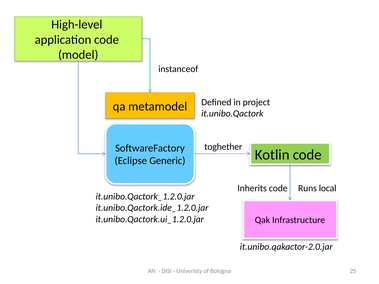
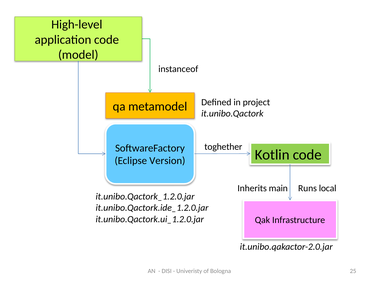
Generic: Generic -> Version
Inherits code: code -> main
